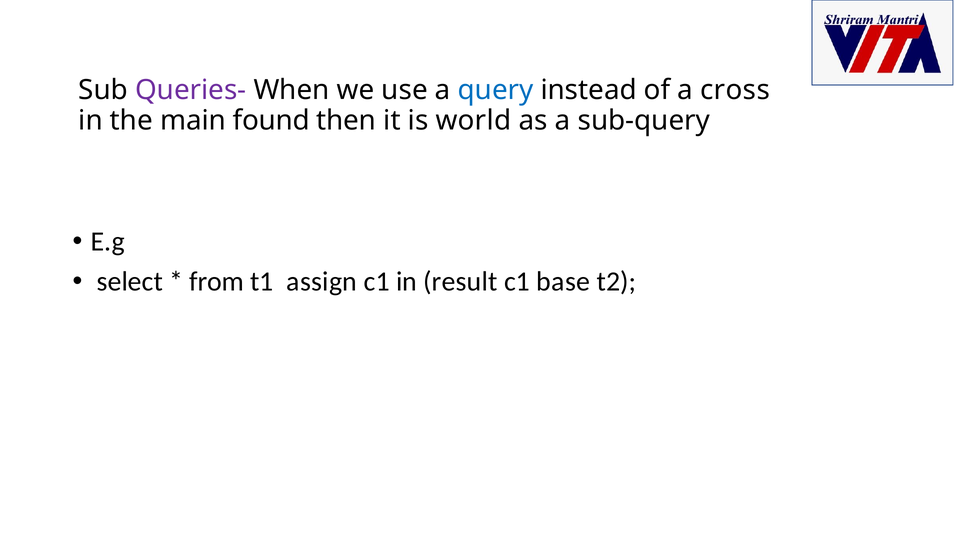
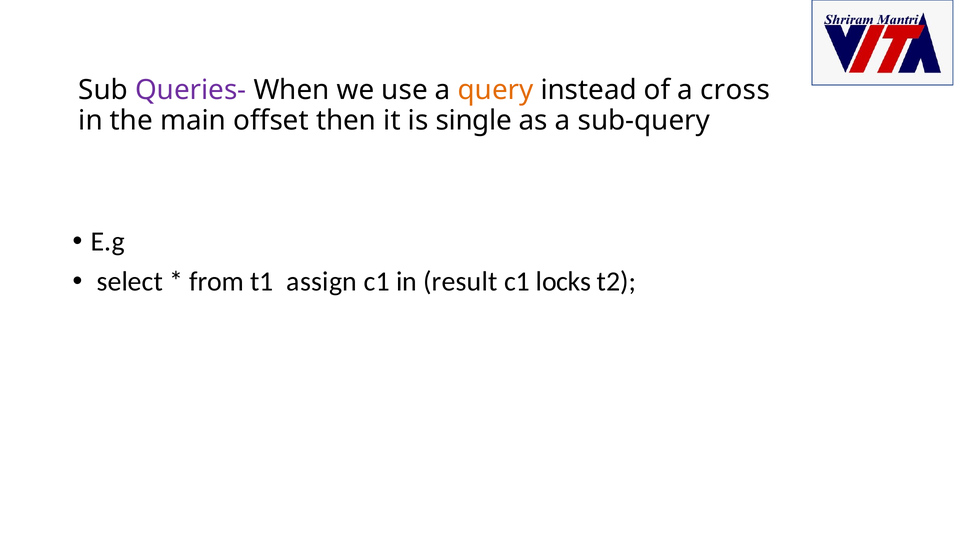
query colour: blue -> orange
found: found -> offset
world: world -> single
base: base -> locks
